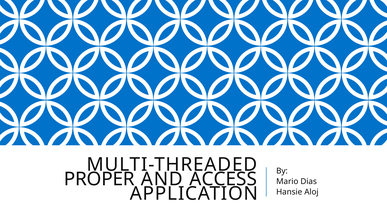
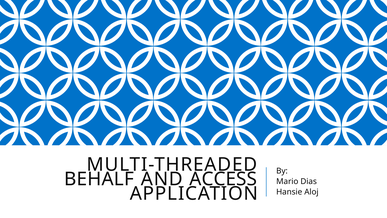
PROPER: PROPER -> BEHALF
